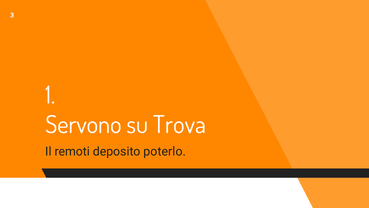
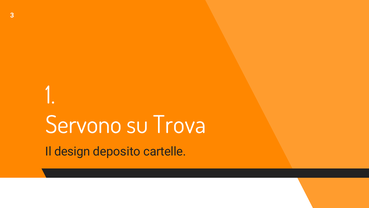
remoti: remoti -> design
poterlo: poterlo -> cartelle
